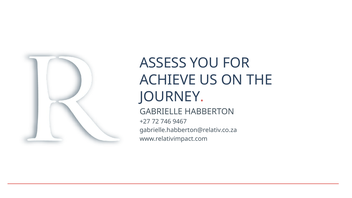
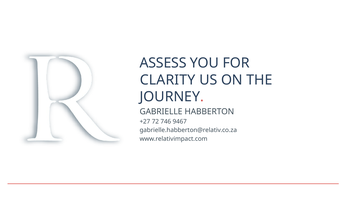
ACHIEVE: ACHIEVE -> CLARITY
